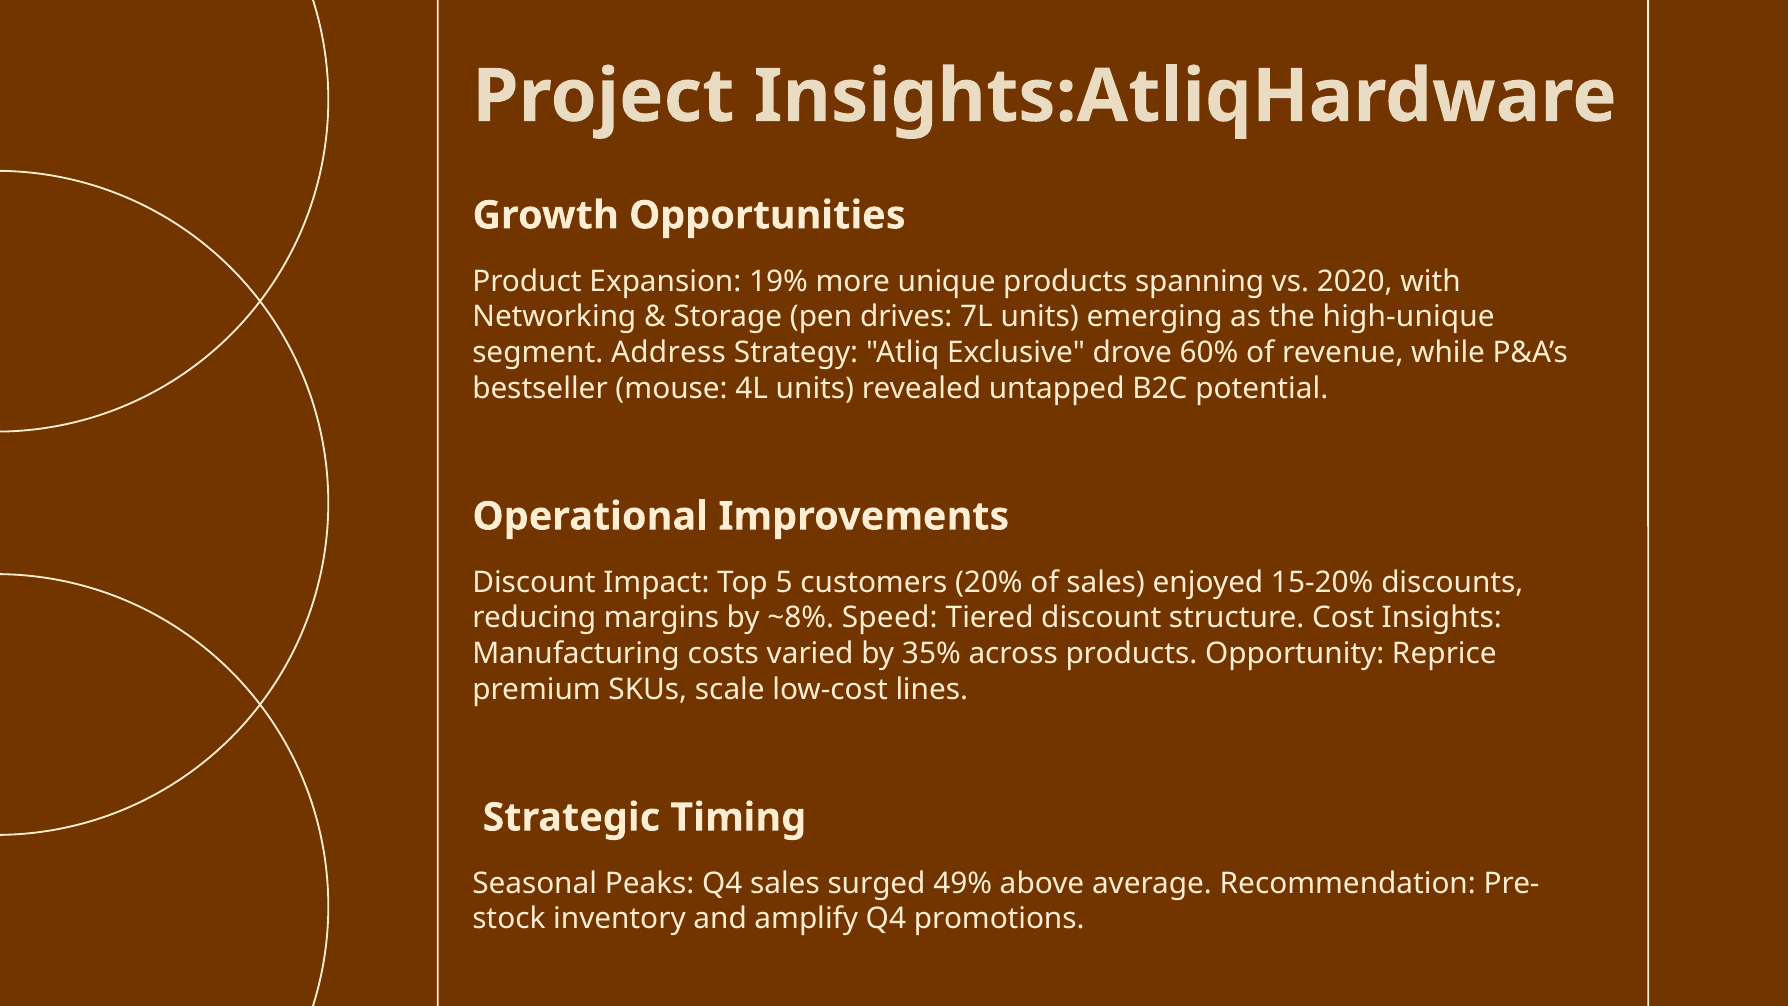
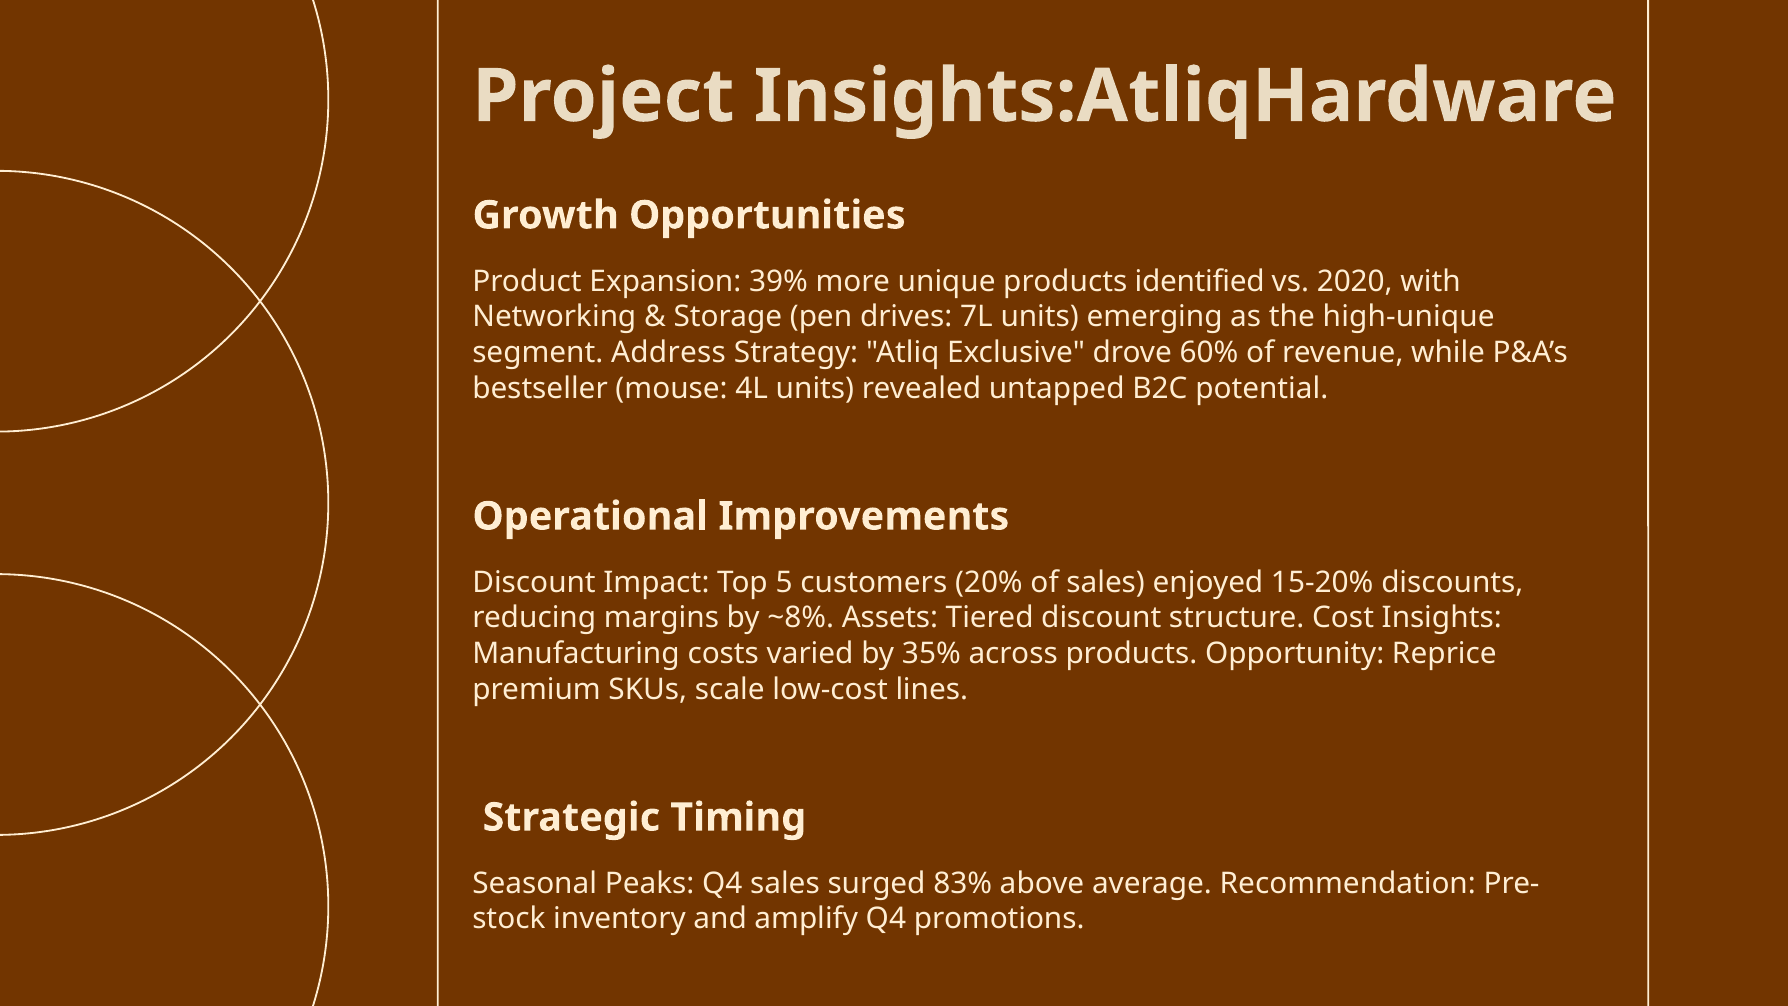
19%: 19% -> 39%
spanning: spanning -> identified
Speed: Speed -> Assets
49%: 49% -> 83%
